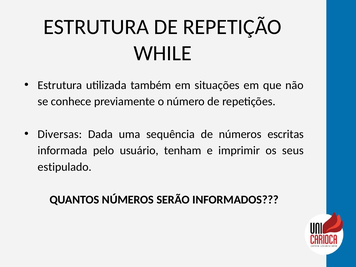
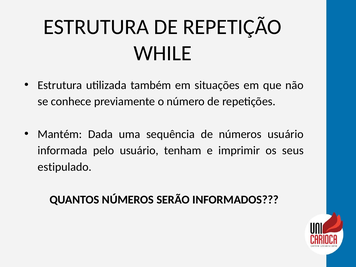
Diversas: Diversas -> Mantém
números escritas: escritas -> usuário
